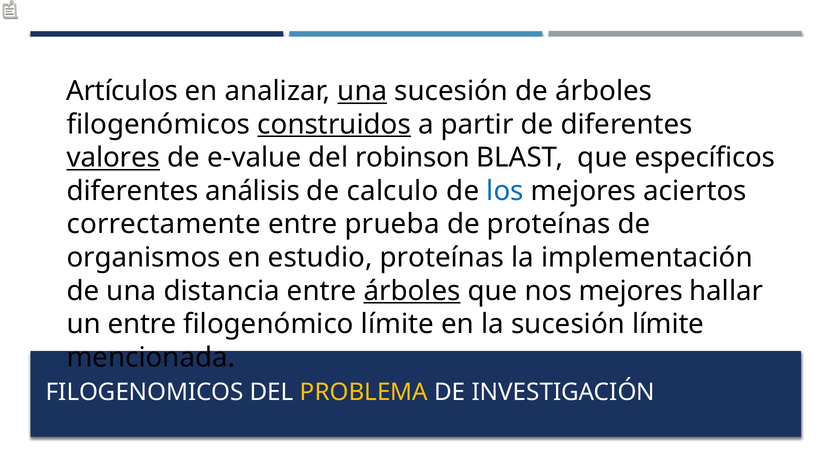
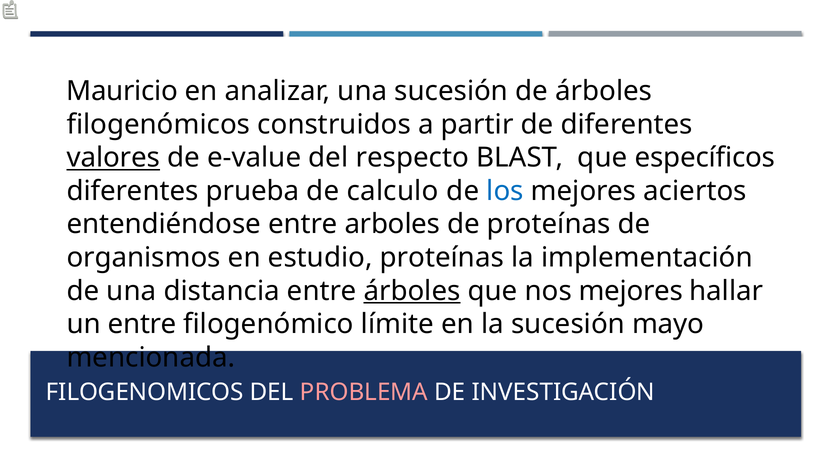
Artículos: Artículos -> Mauricio
una at (362, 91) underline: present -> none
construidos underline: present -> none
robinson: robinson -> respecto
análisis: análisis -> prueba
correctamente: correctamente -> entendiéndose
prueba: prueba -> arboles
sucesión límite: límite -> mayo
PROBLEMA colour: yellow -> pink
